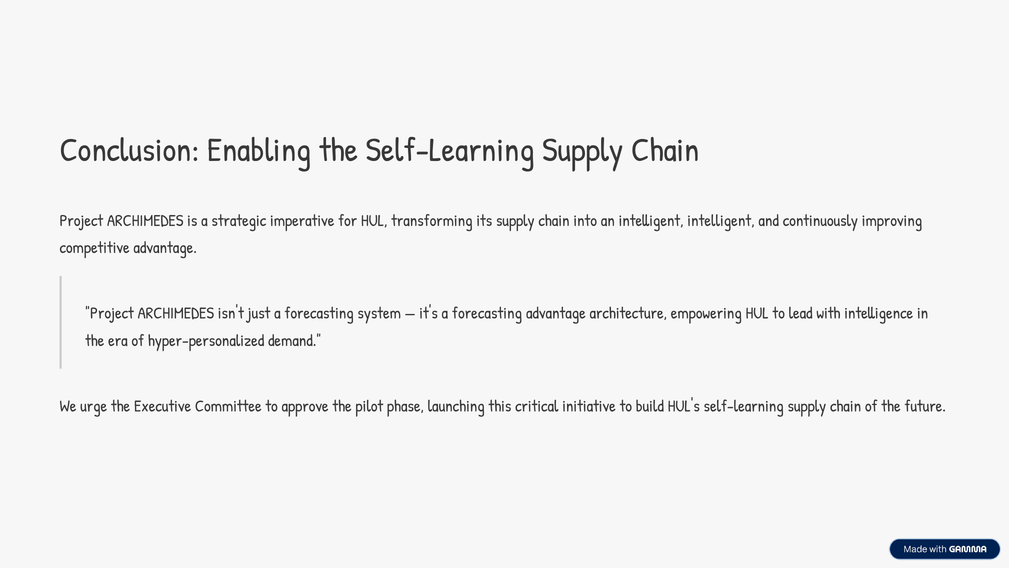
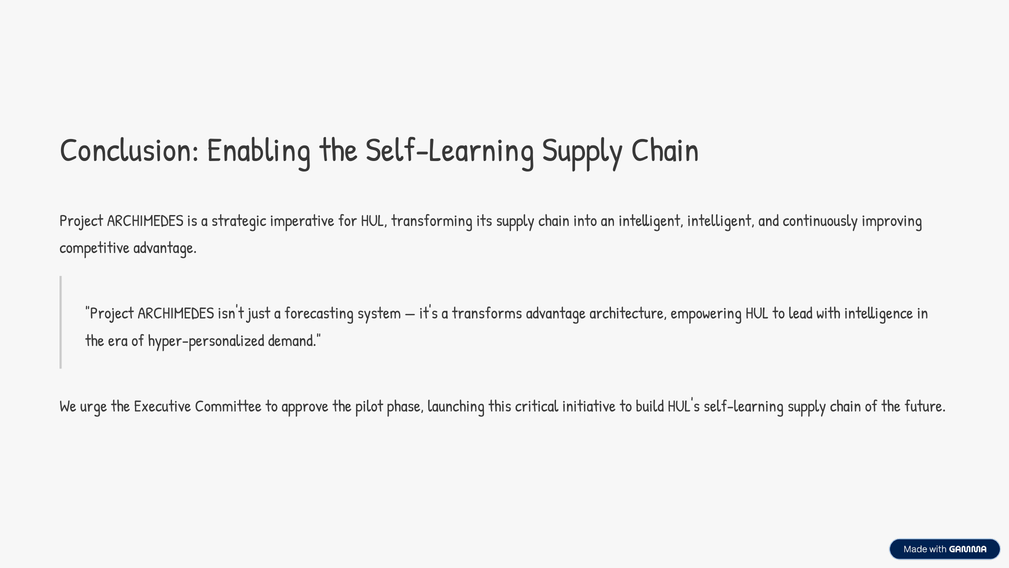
it's a forecasting: forecasting -> transforms
